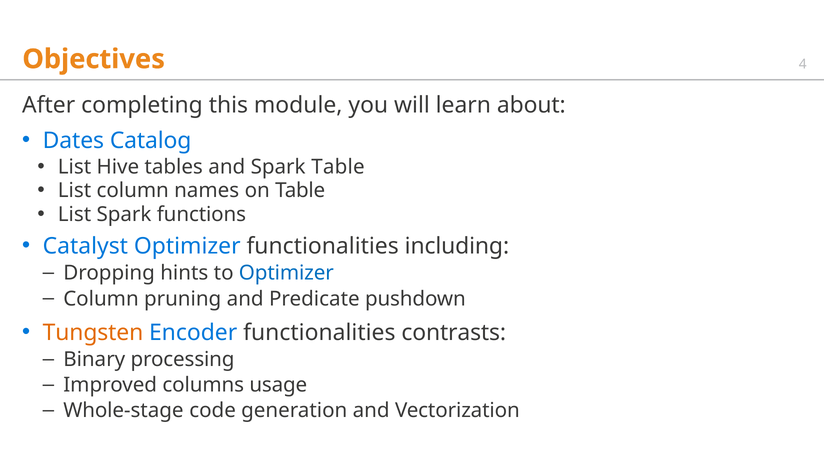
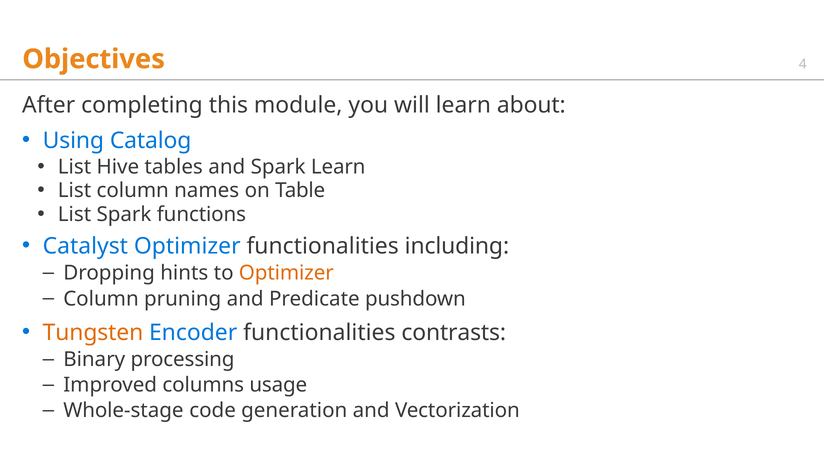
Dates: Dates -> Using
Spark Table: Table -> Learn
Optimizer at (286, 273) colour: blue -> orange
